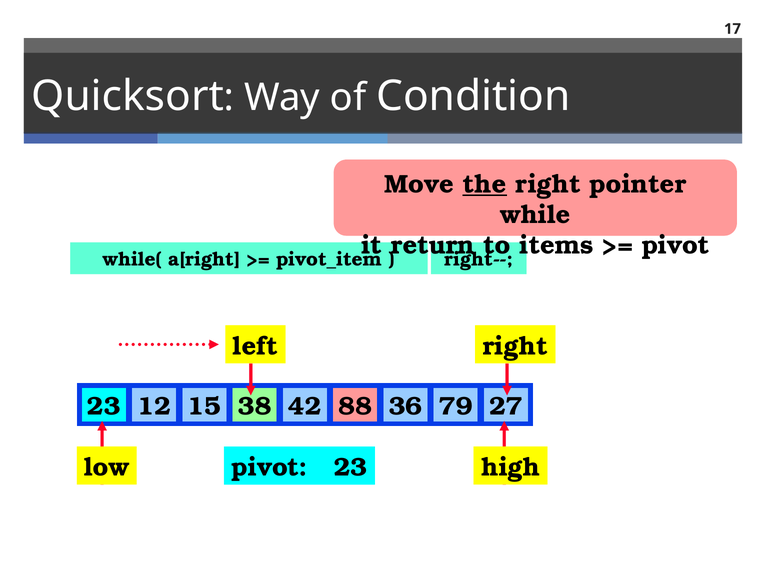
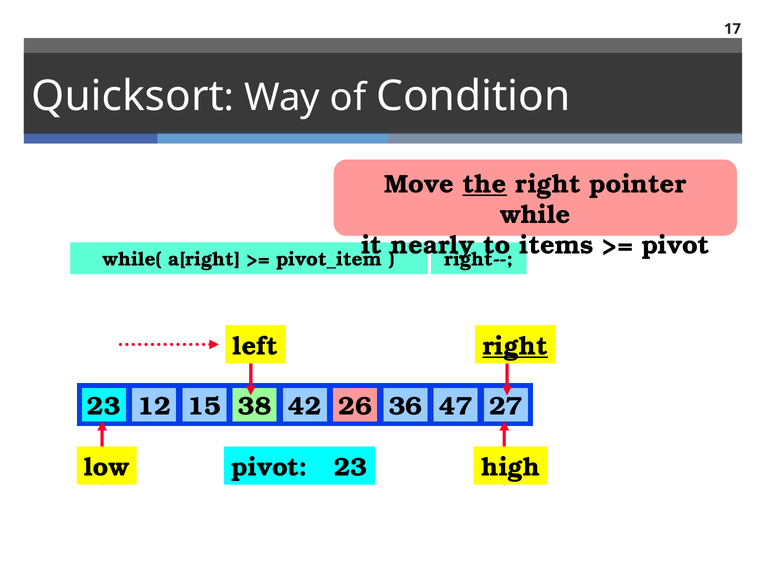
return: return -> nearly
right at (515, 346) underline: none -> present
88: 88 -> 26
79: 79 -> 47
